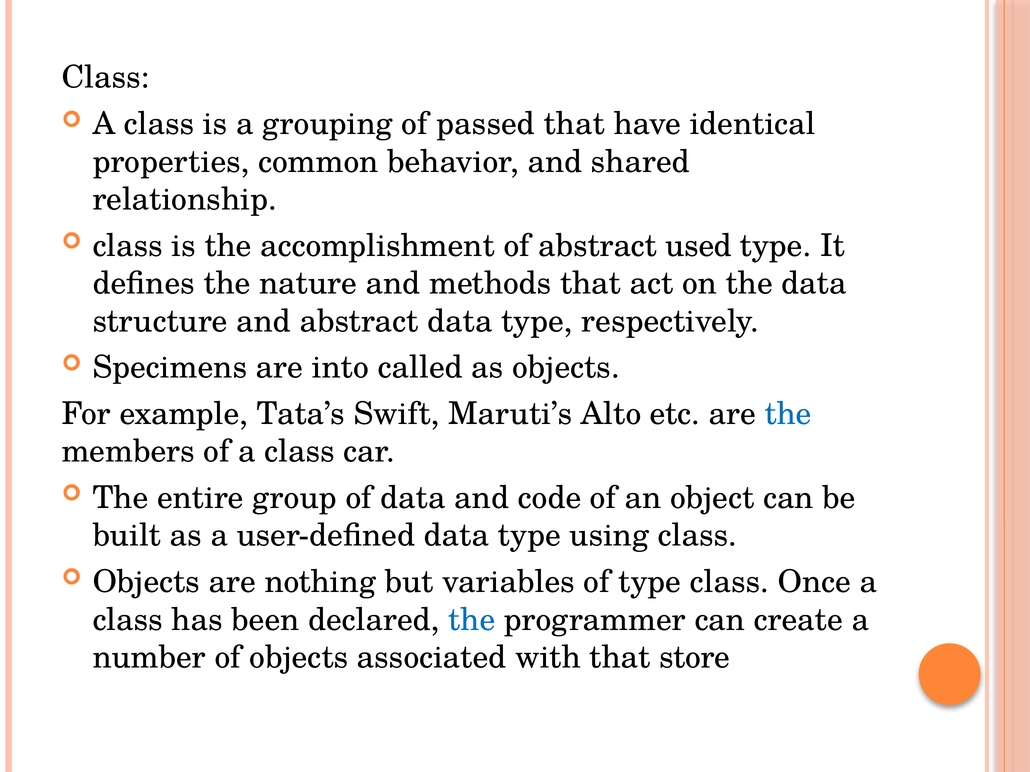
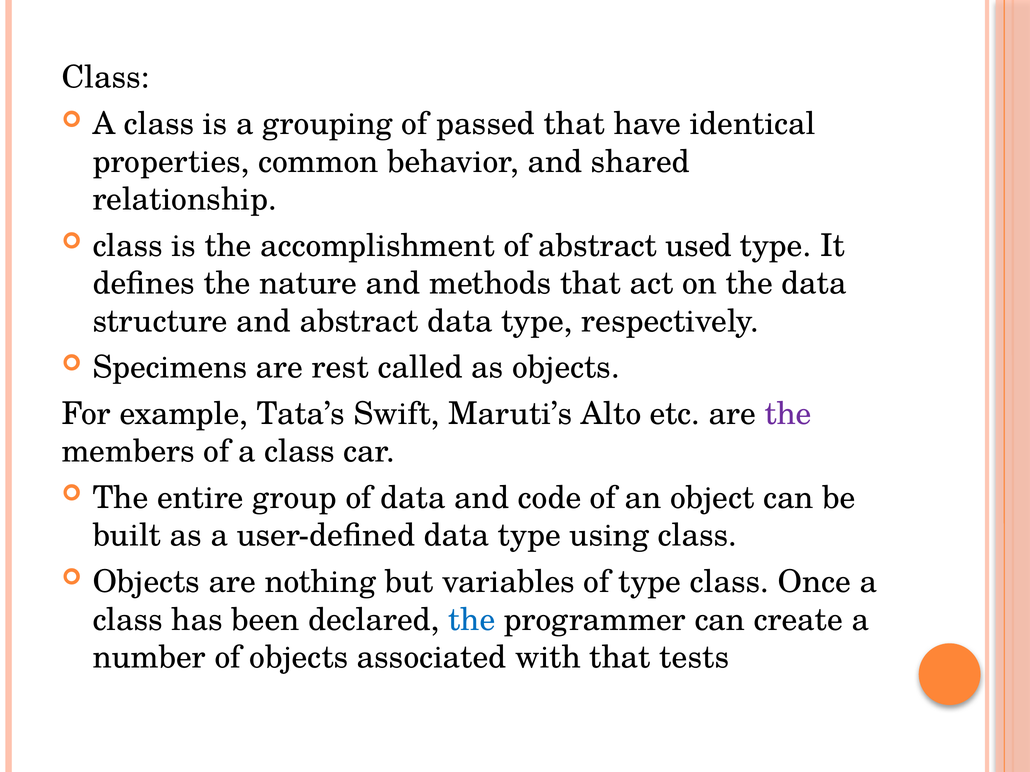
into: into -> rest
the at (788, 414) colour: blue -> purple
store: store -> tests
